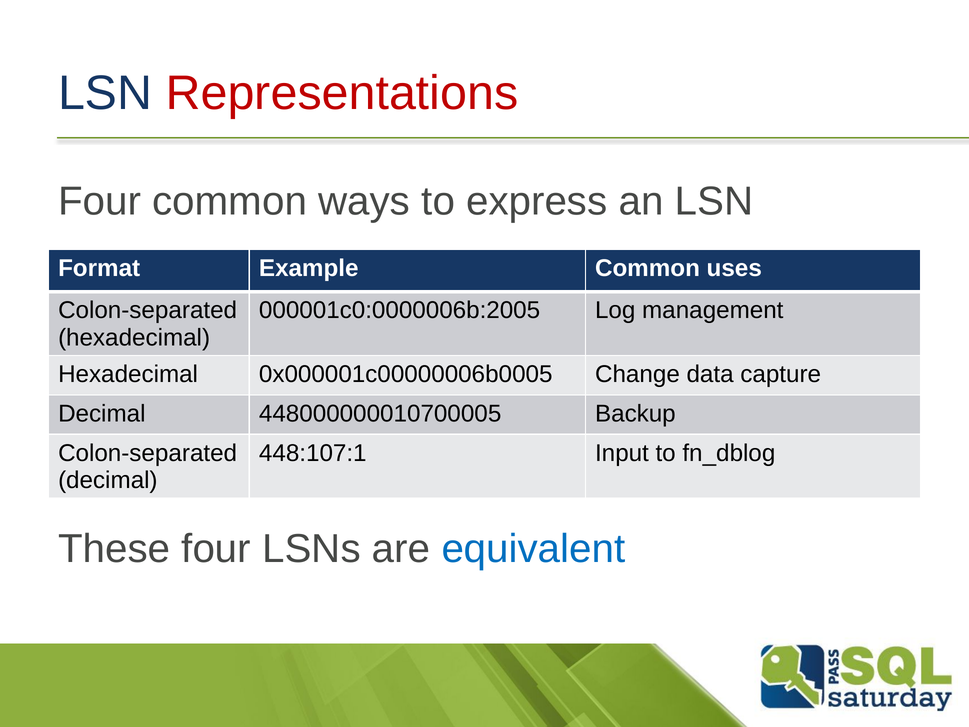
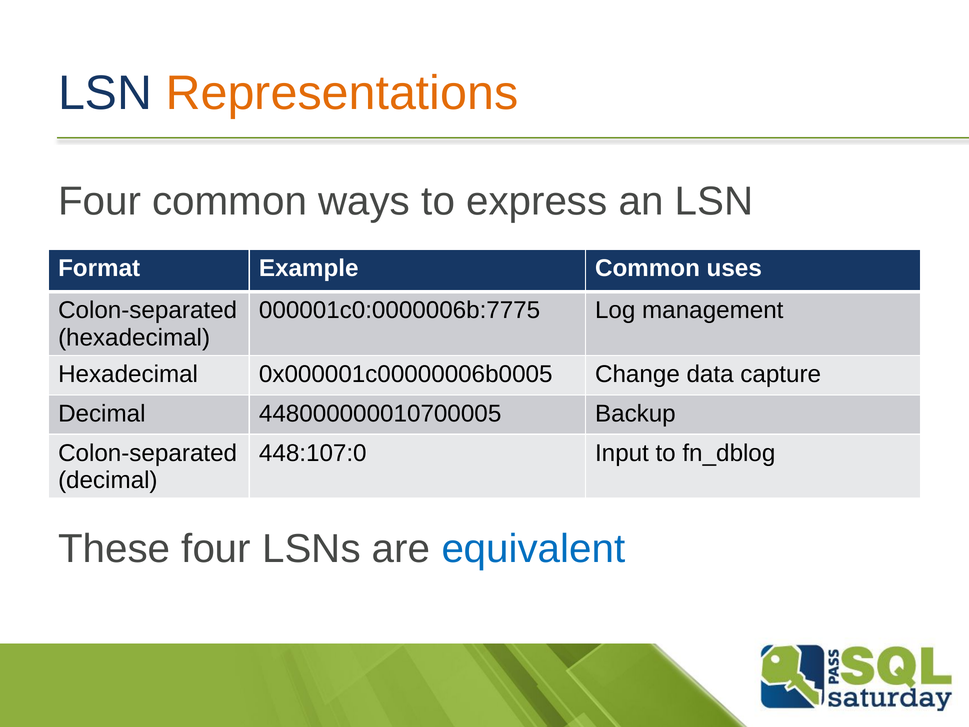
Representations colour: red -> orange
000001c0:0000006b:2005: 000001c0:0000006b:2005 -> 000001c0:0000006b:7775
448:107:1: 448:107:1 -> 448:107:0
